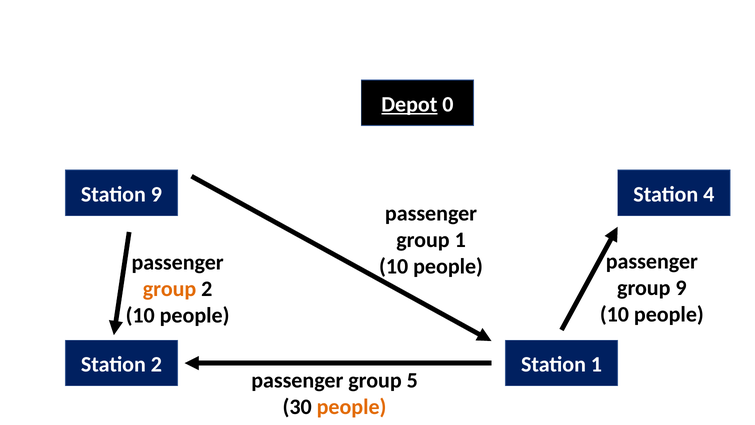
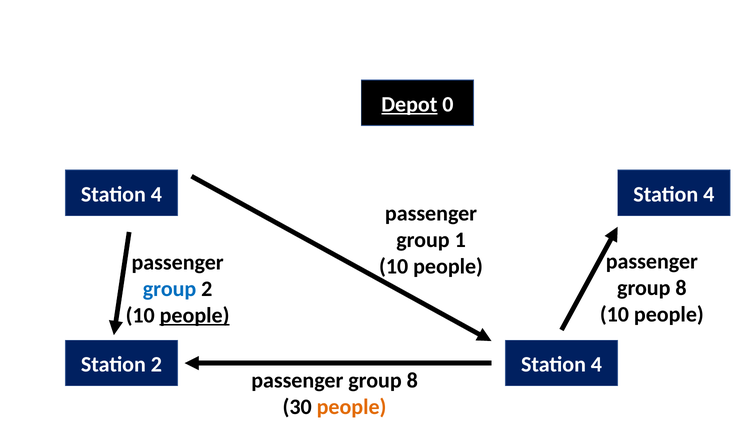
9 at (156, 194): 9 -> 4
9 at (681, 288): 9 -> 8
group at (170, 289) colour: orange -> blue
people at (195, 315) underline: none -> present
1 at (596, 364): 1 -> 4
5 at (412, 380): 5 -> 8
